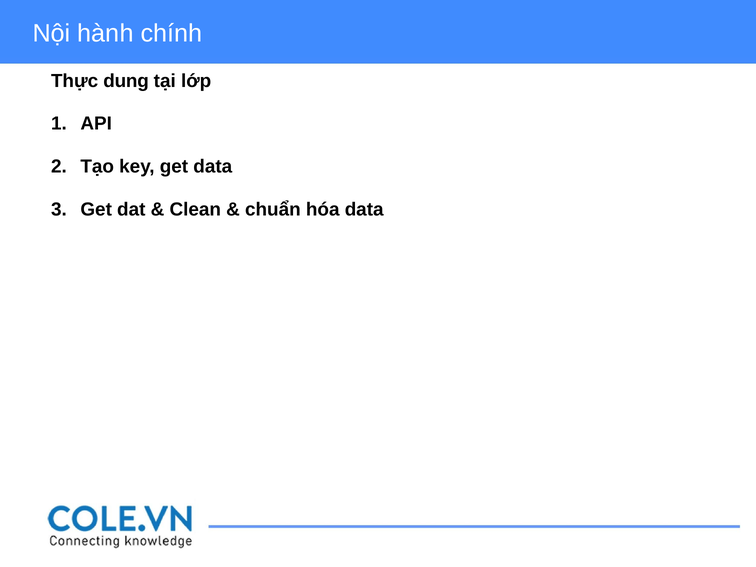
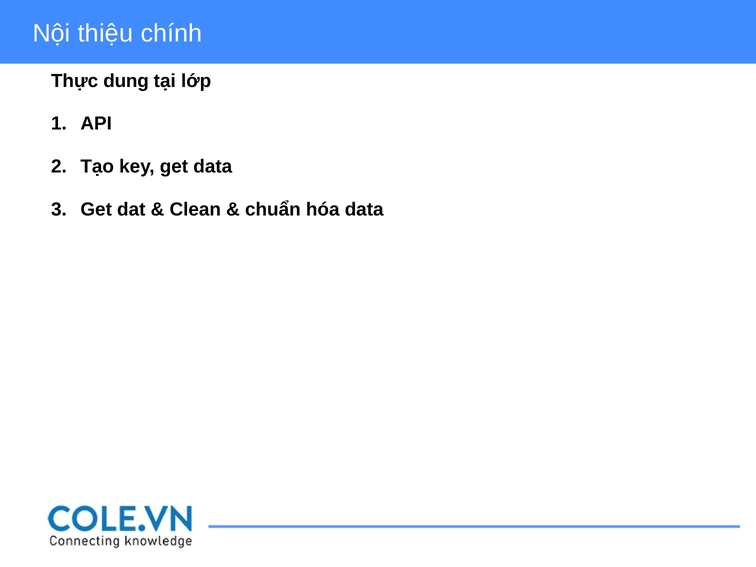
hành: hành -> thiệu
